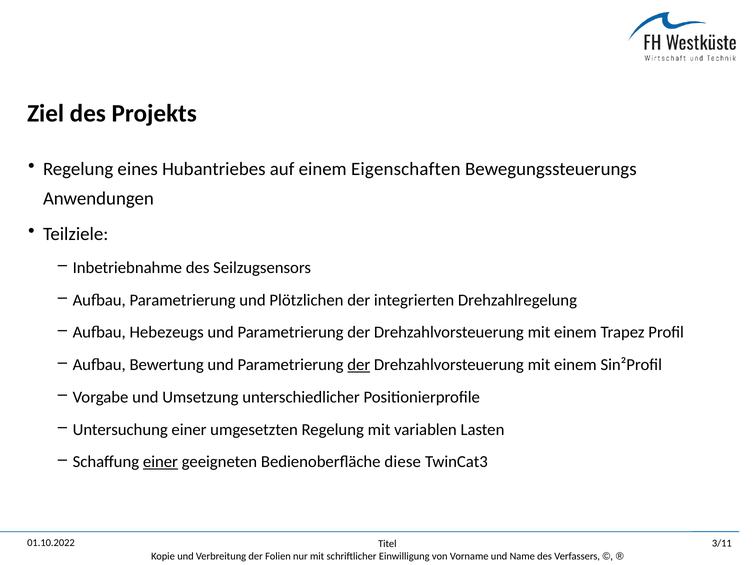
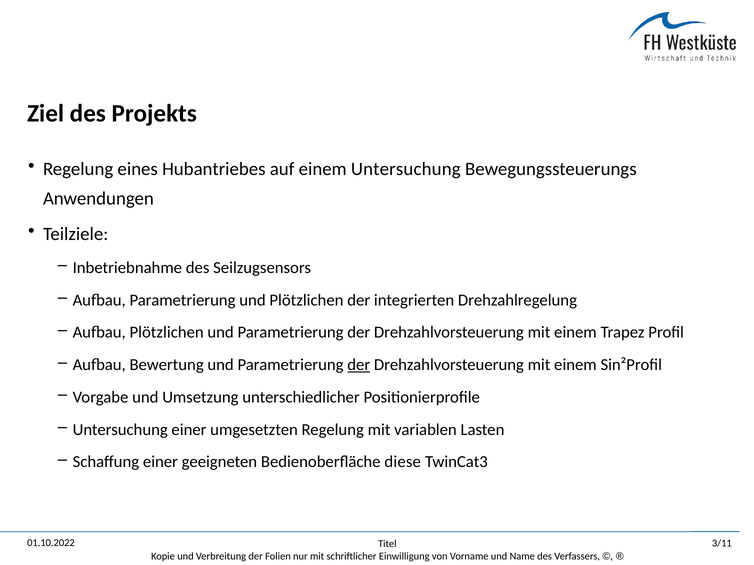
einem Eigenschaften: Eigenschaften -> Untersuchung
Aufbau Hebezeugs: Hebezeugs -> Plötzlichen
einer at (160, 462) underline: present -> none
